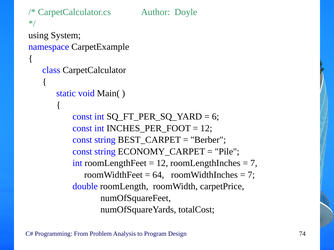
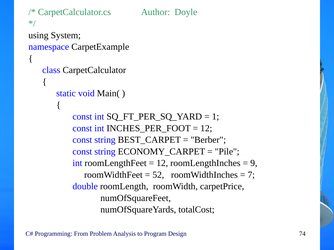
6: 6 -> 1
7 at (254, 163): 7 -> 9
64: 64 -> 52
